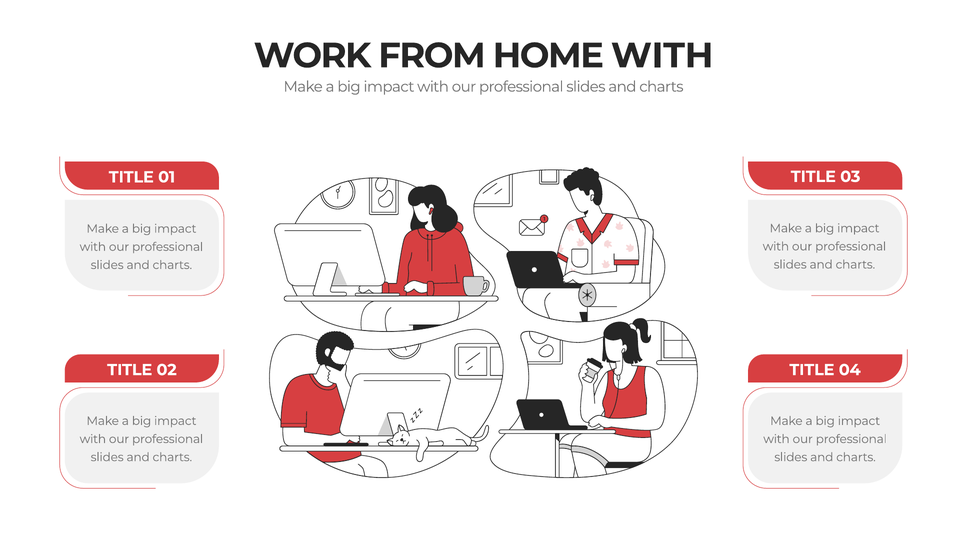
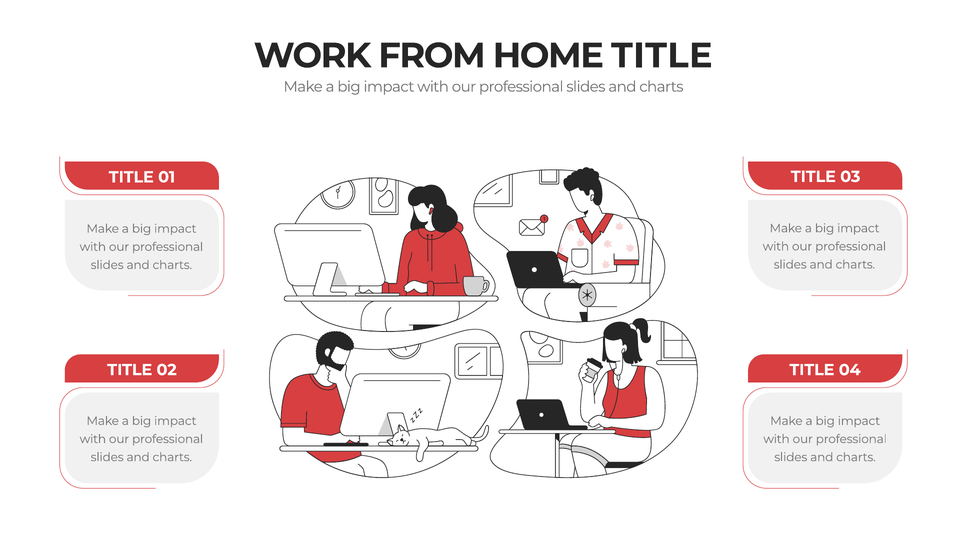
HOME WITH: WITH -> TITLE
